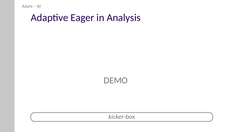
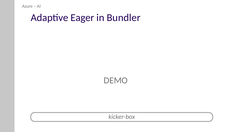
Analysis: Analysis -> Bundler
